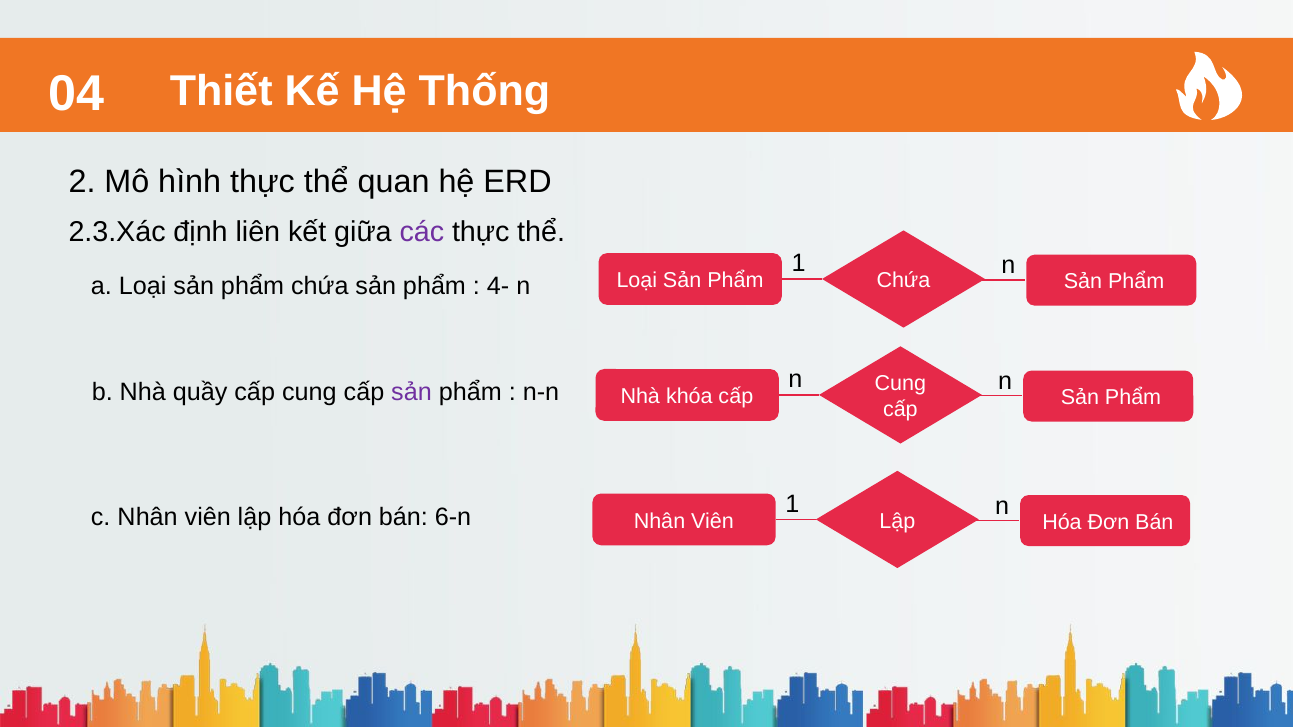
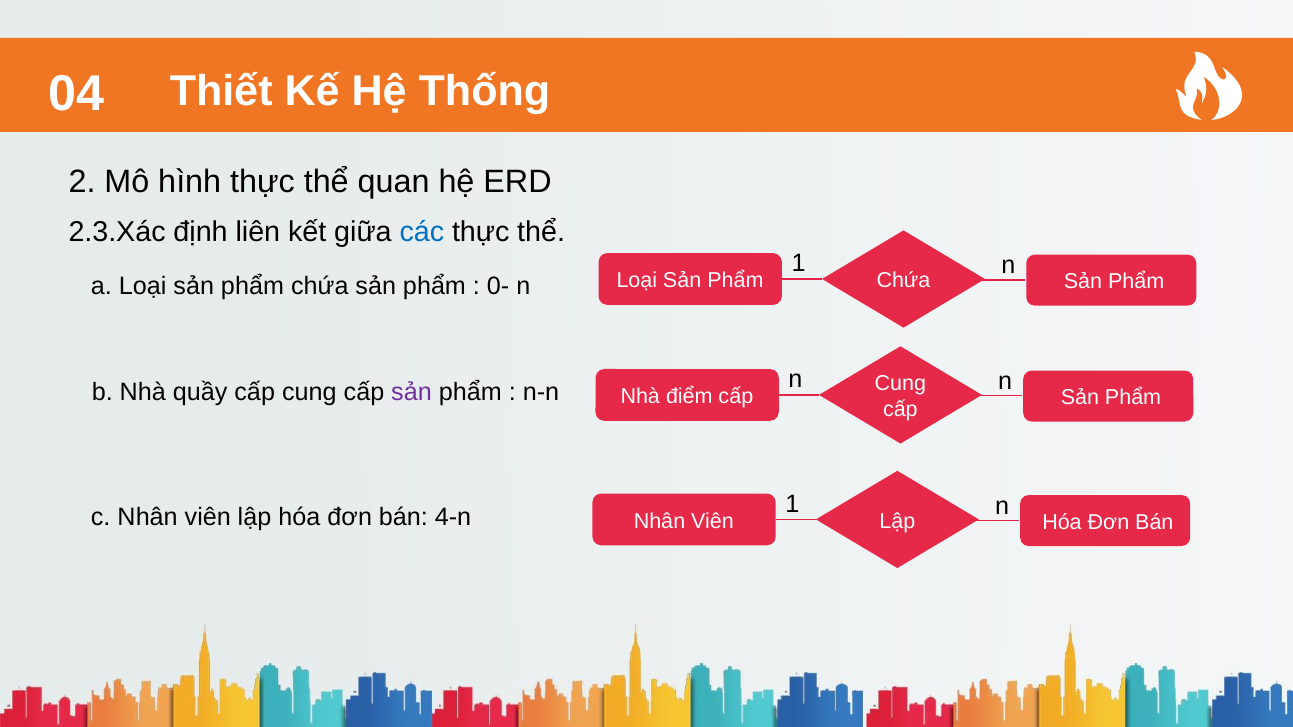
các colour: purple -> blue
4-: 4- -> 0-
khóa: khóa -> điểm
6-n: 6-n -> 4-n
